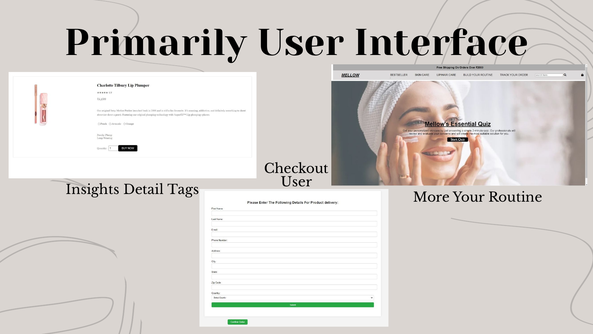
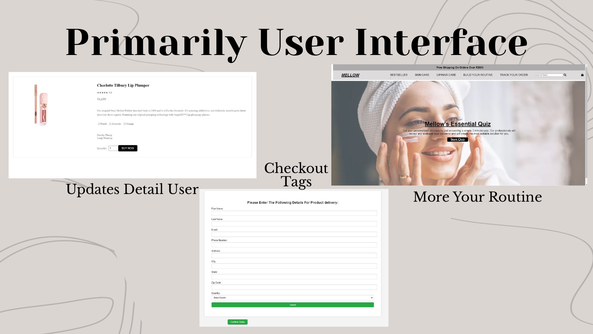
User at (296, 182): User -> Tags
Insights: Insights -> Updates
Detail Tags: Tags -> User
